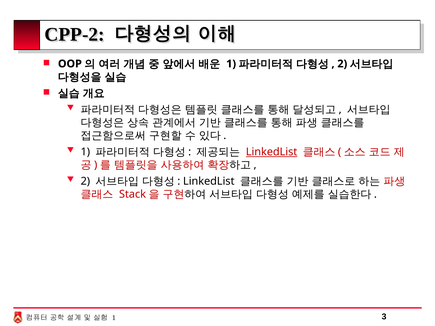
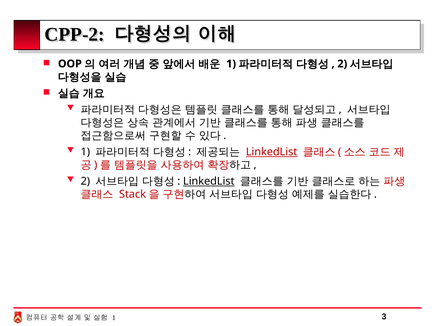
LinkedList at (209, 181) underline: none -> present
